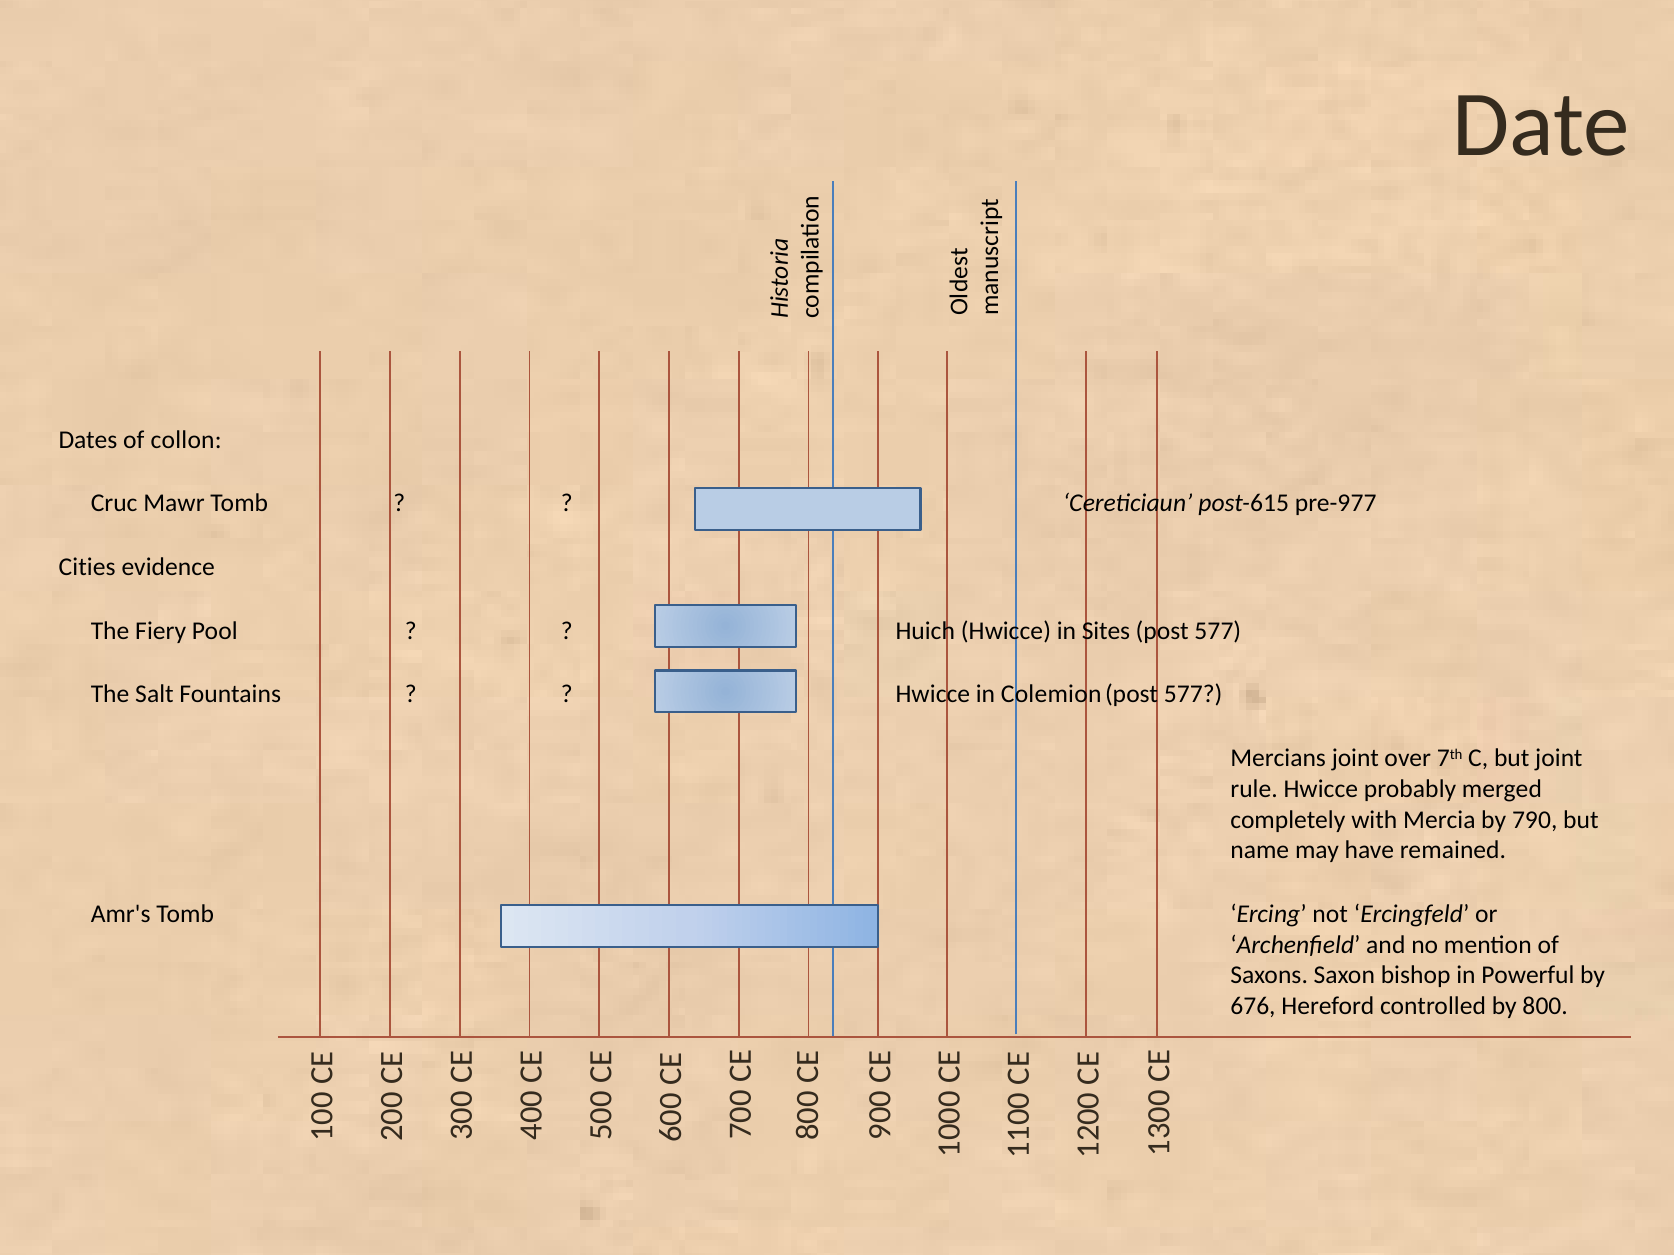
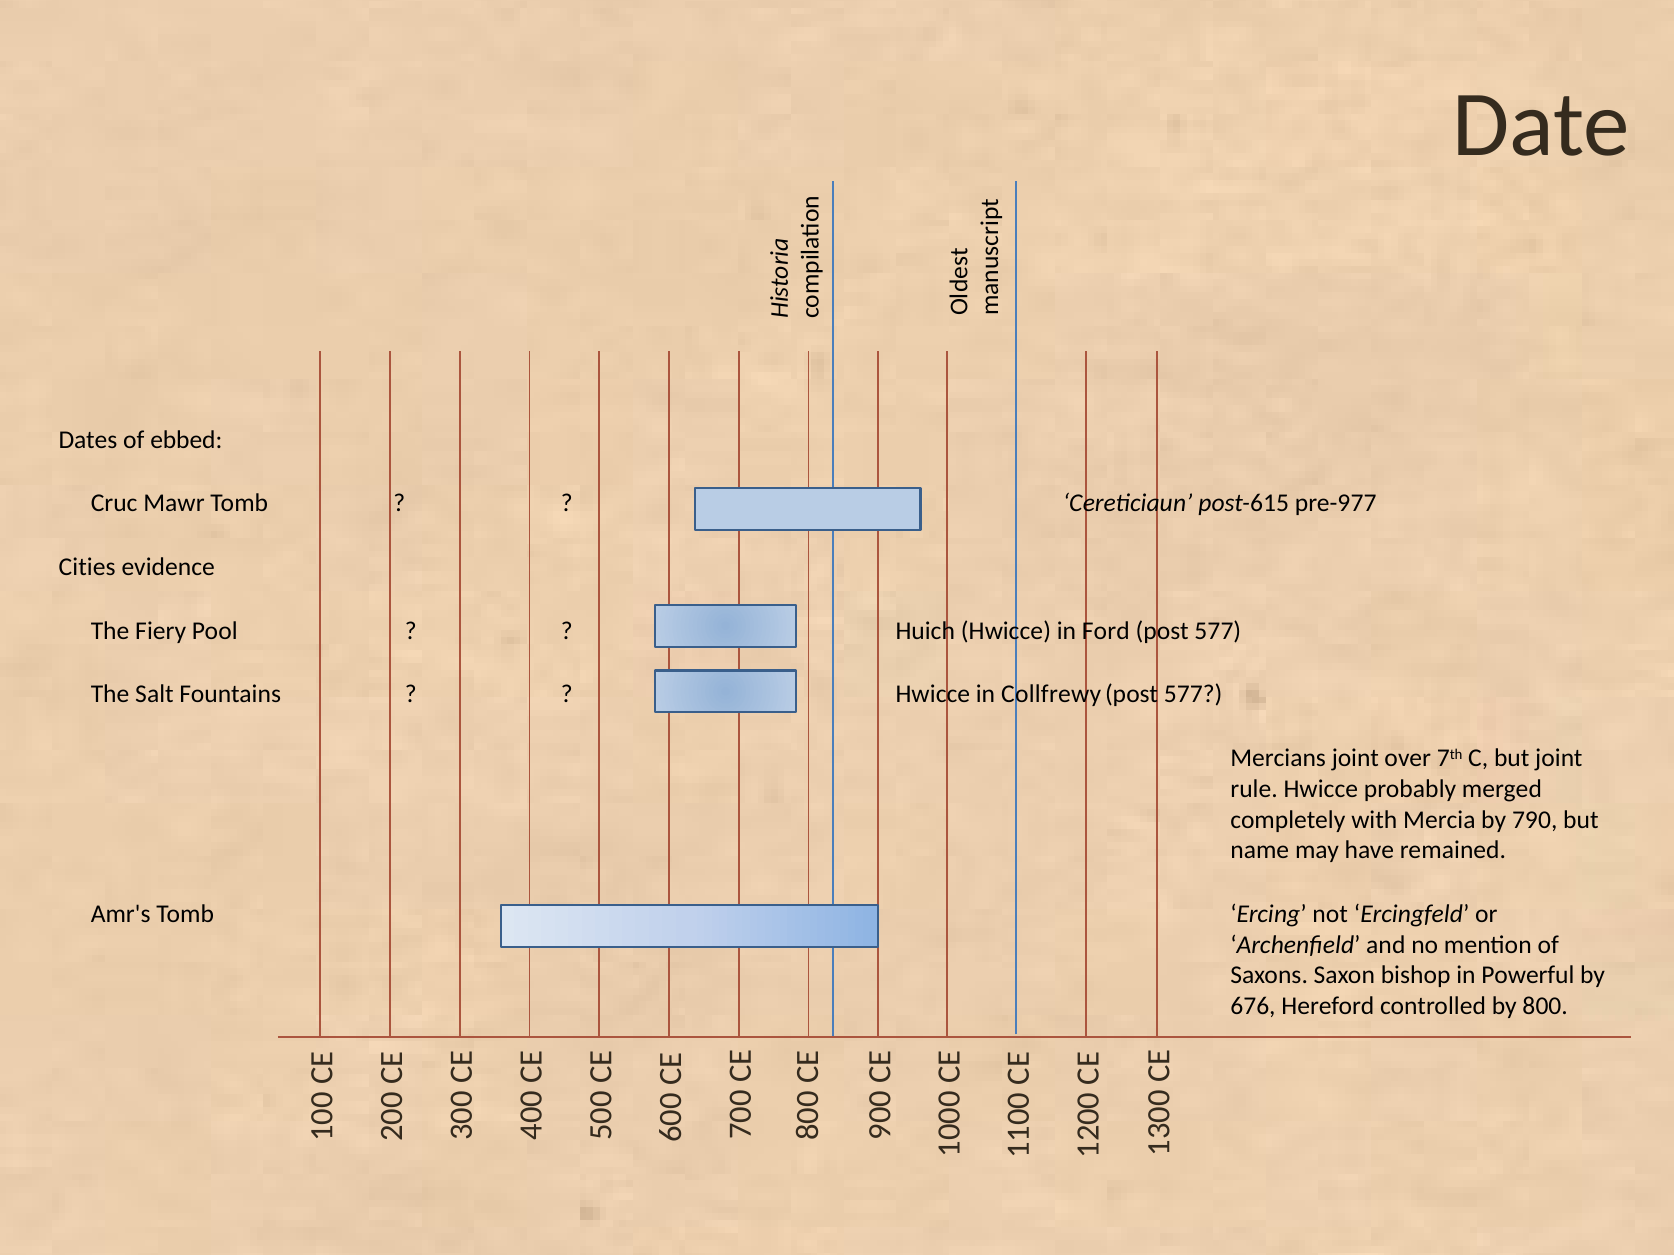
collon: collon -> ebbed
Sites: Sites -> Ford
Colemion: Colemion -> Collfrewy
